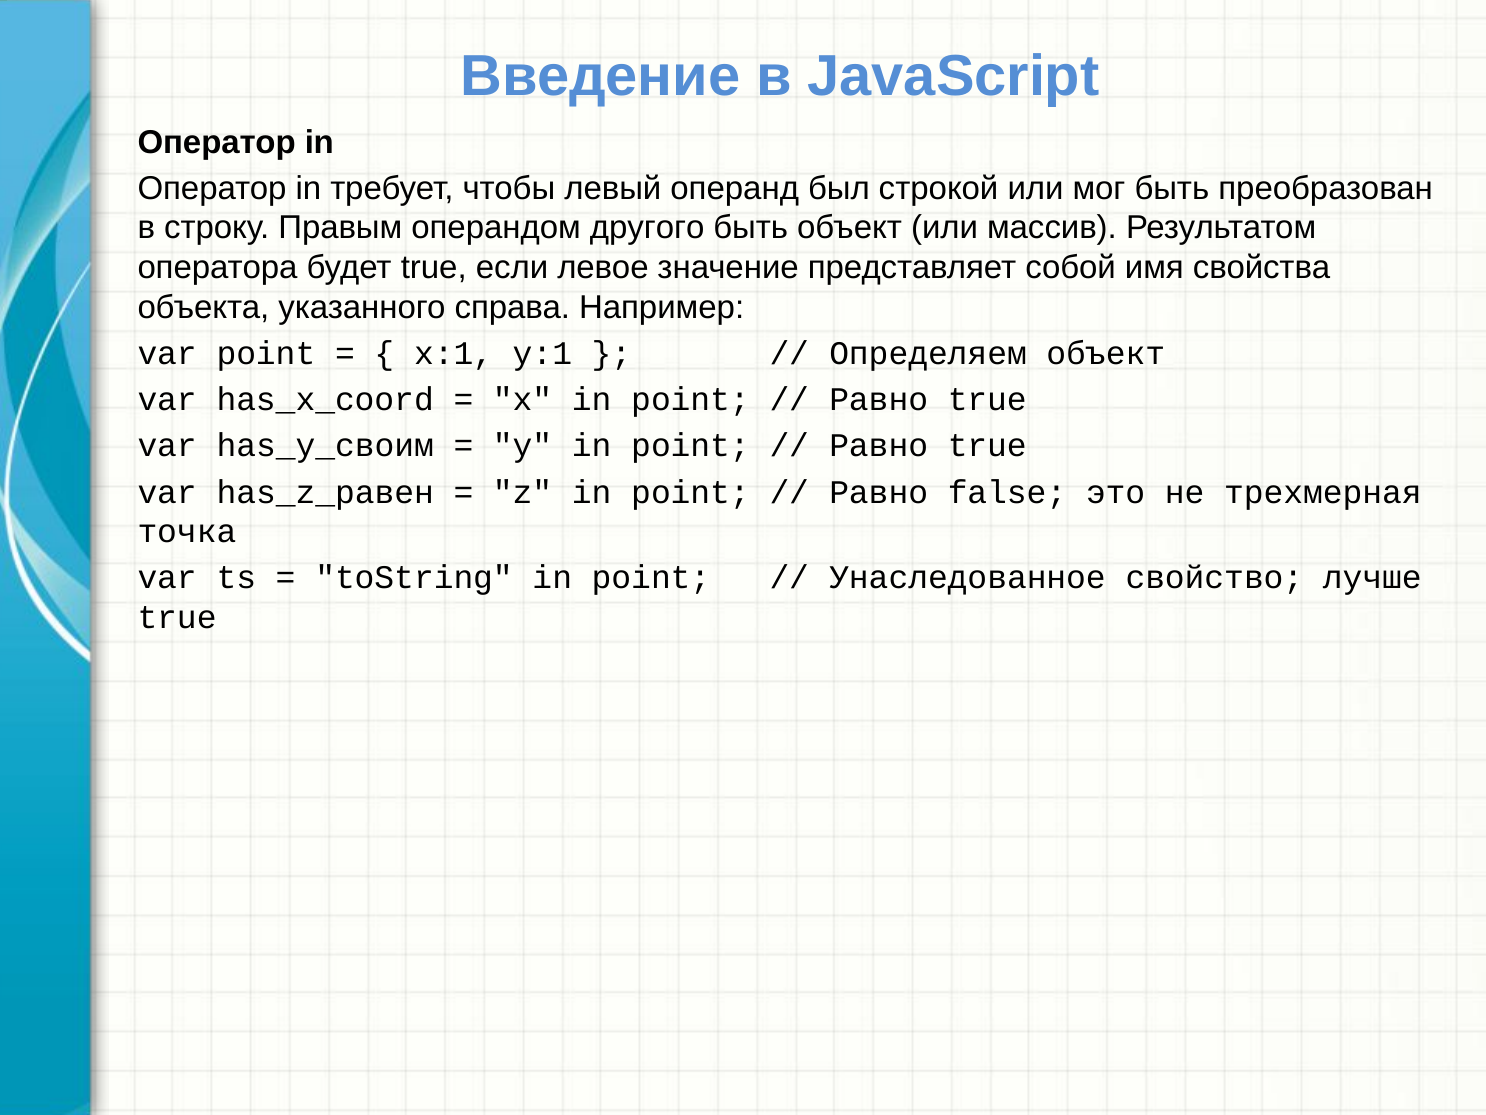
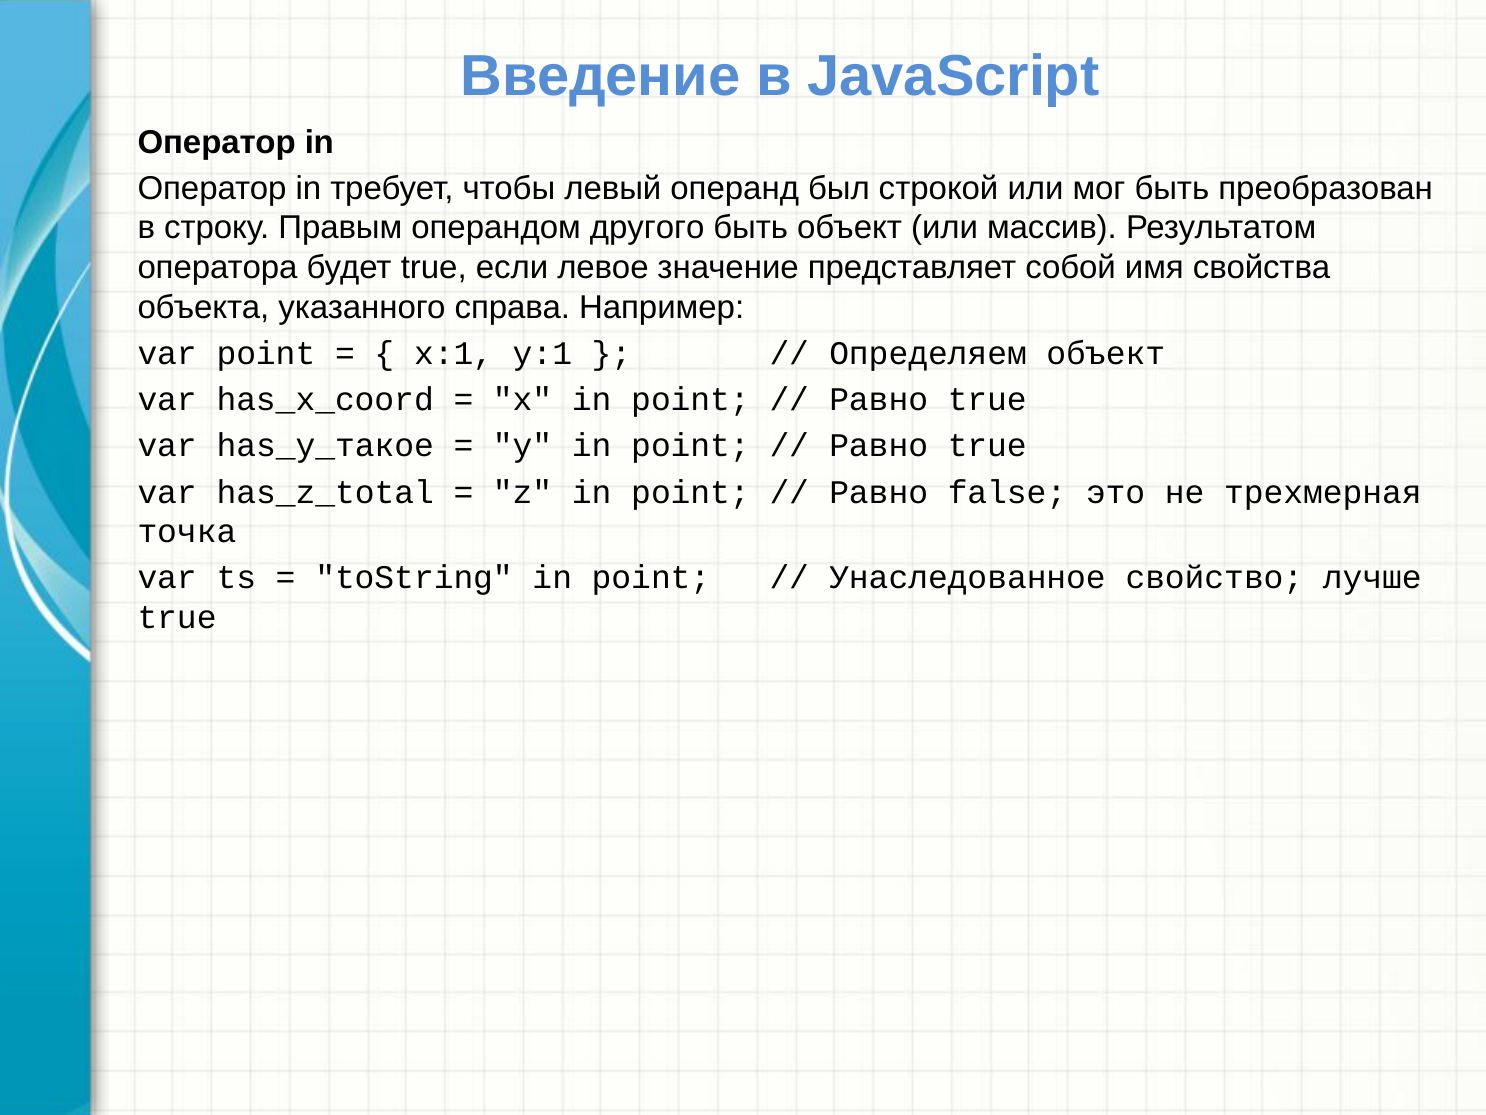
has_y_своим: has_y_своим -> has_y_такое
has_z_равен: has_z_равен -> has_z_total
